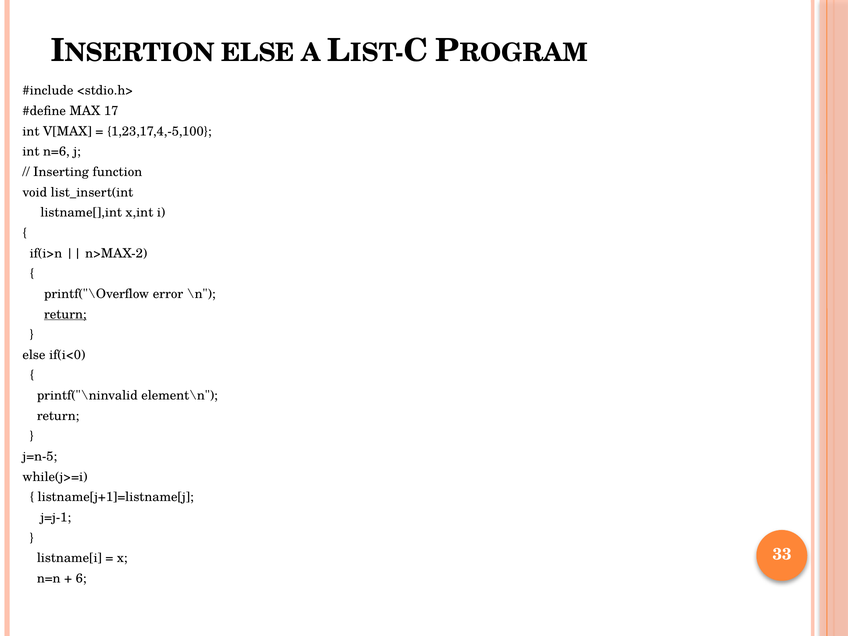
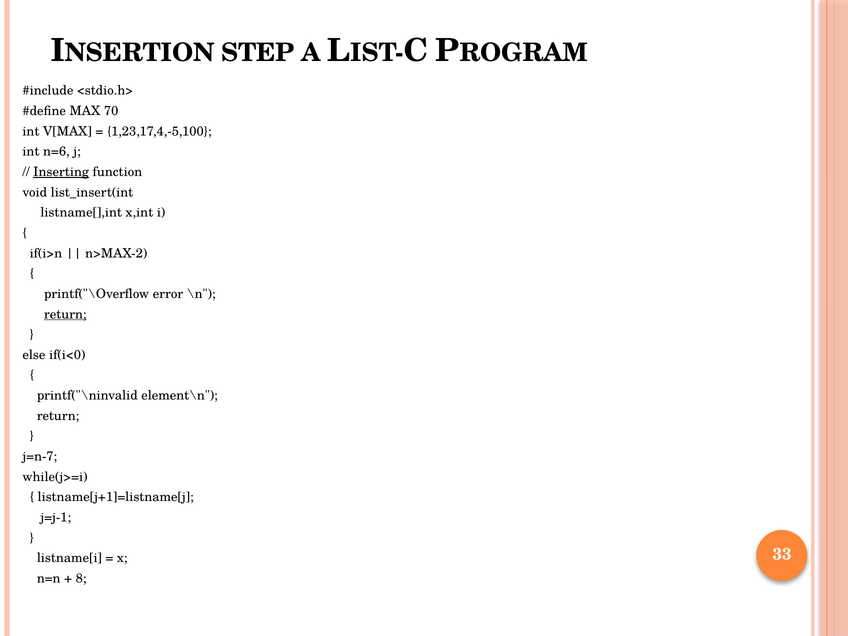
ELSE at (258, 53): ELSE -> STEP
17: 17 -> 70
Inserting underline: none -> present
j=n-5: j=n-5 -> j=n-7
6: 6 -> 8
